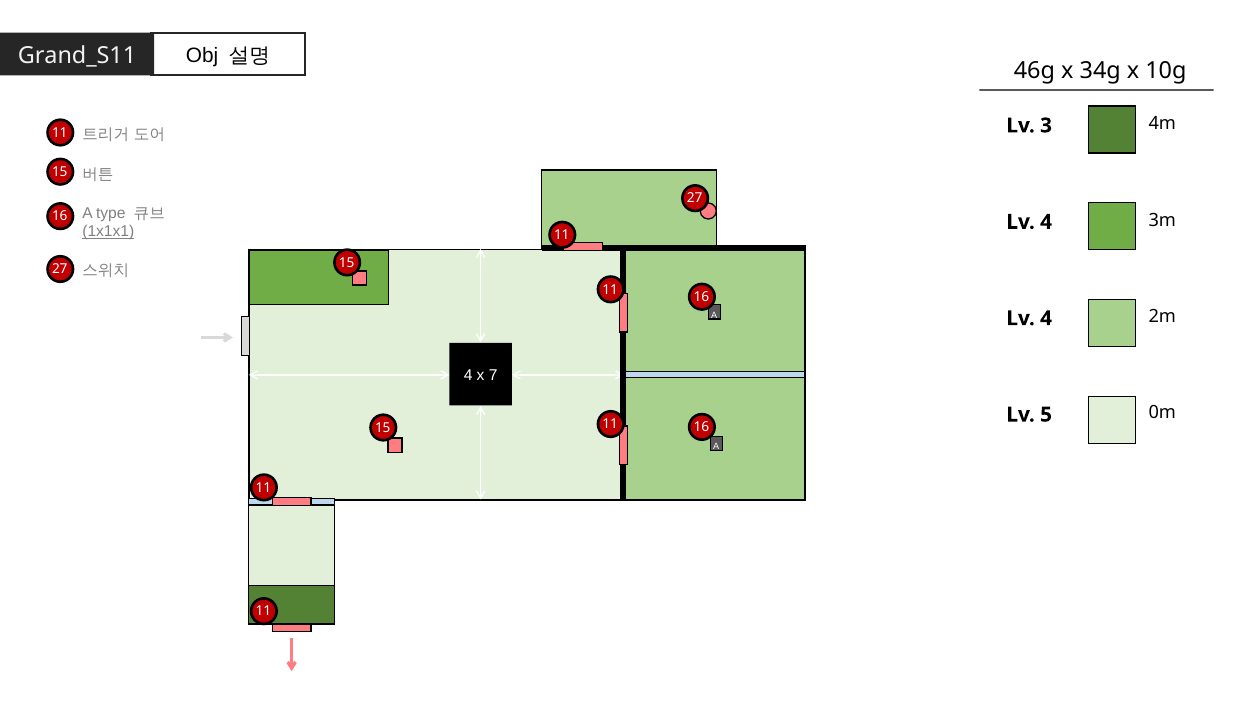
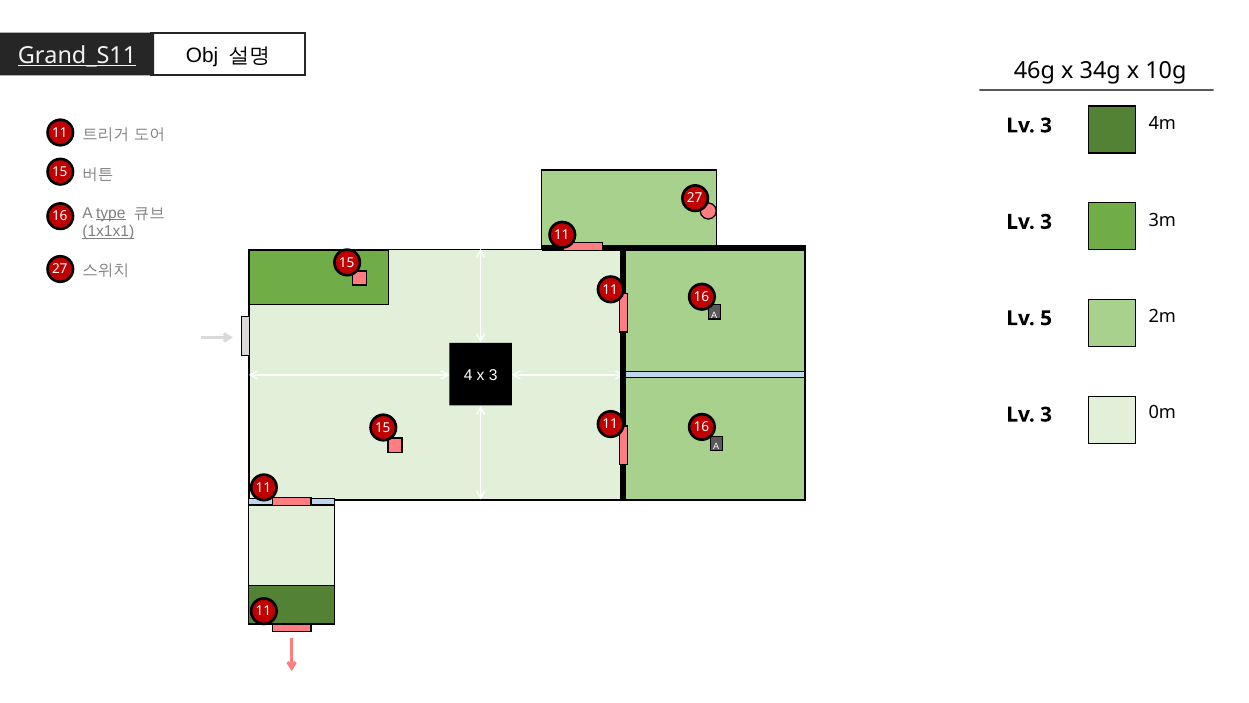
Grand_S11 underline: none -> present
type underline: none -> present
4 at (1046, 222): 4 -> 3
4 at (1046, 318): 4 -> 5
x 7: 7 -> 3
5 at (1046, 414): 5 -> 3
